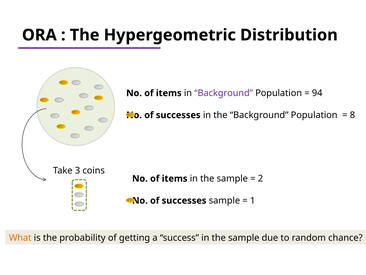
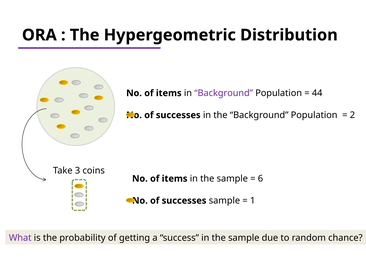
94: 94 -> 44
8: 8 -> 2
2: 2 -> 6
What colour: orange -> purple
